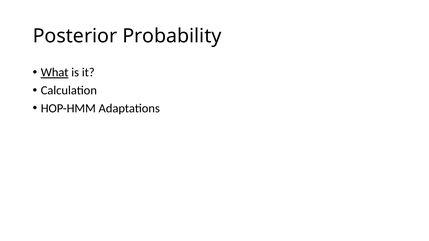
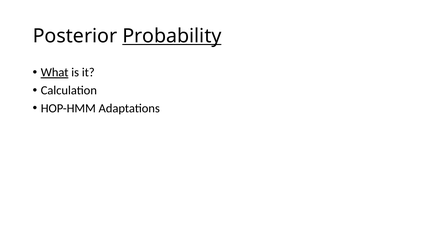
Probability underline: none -> present
